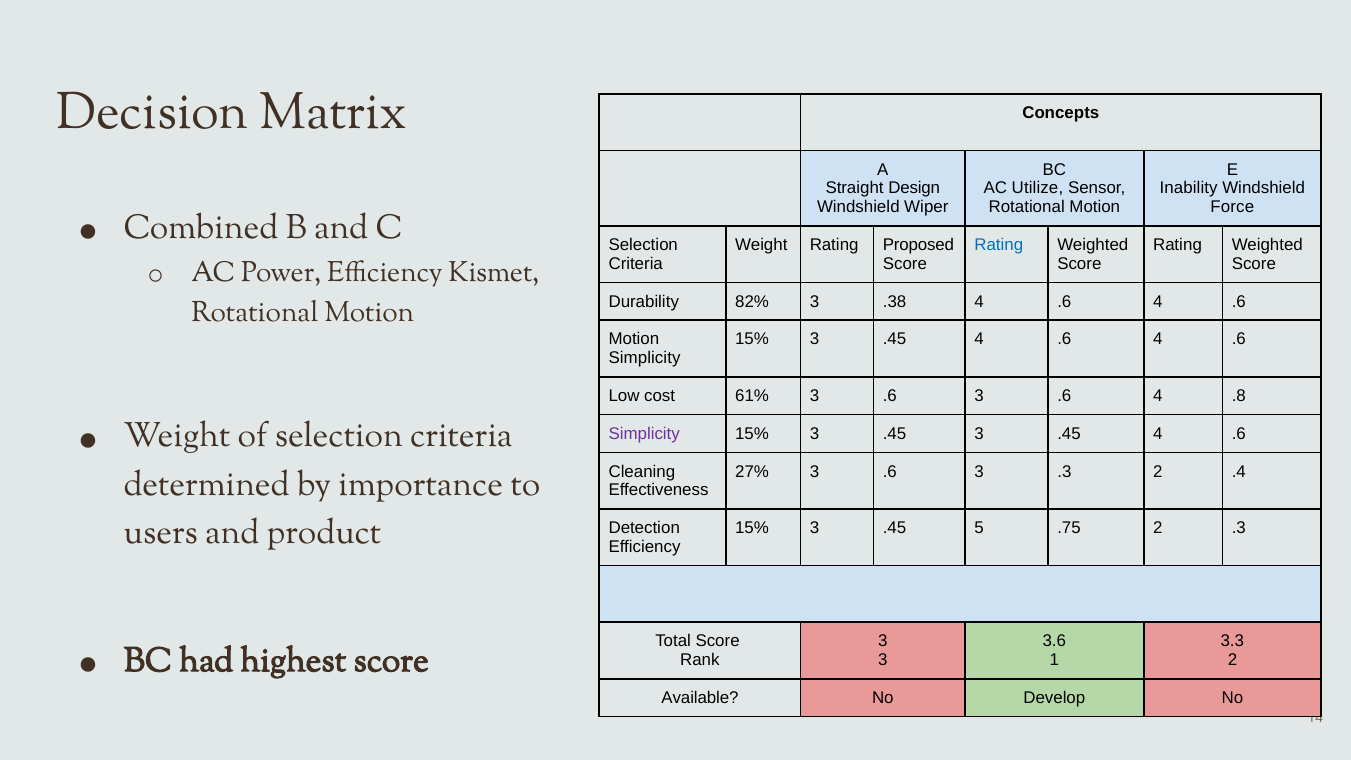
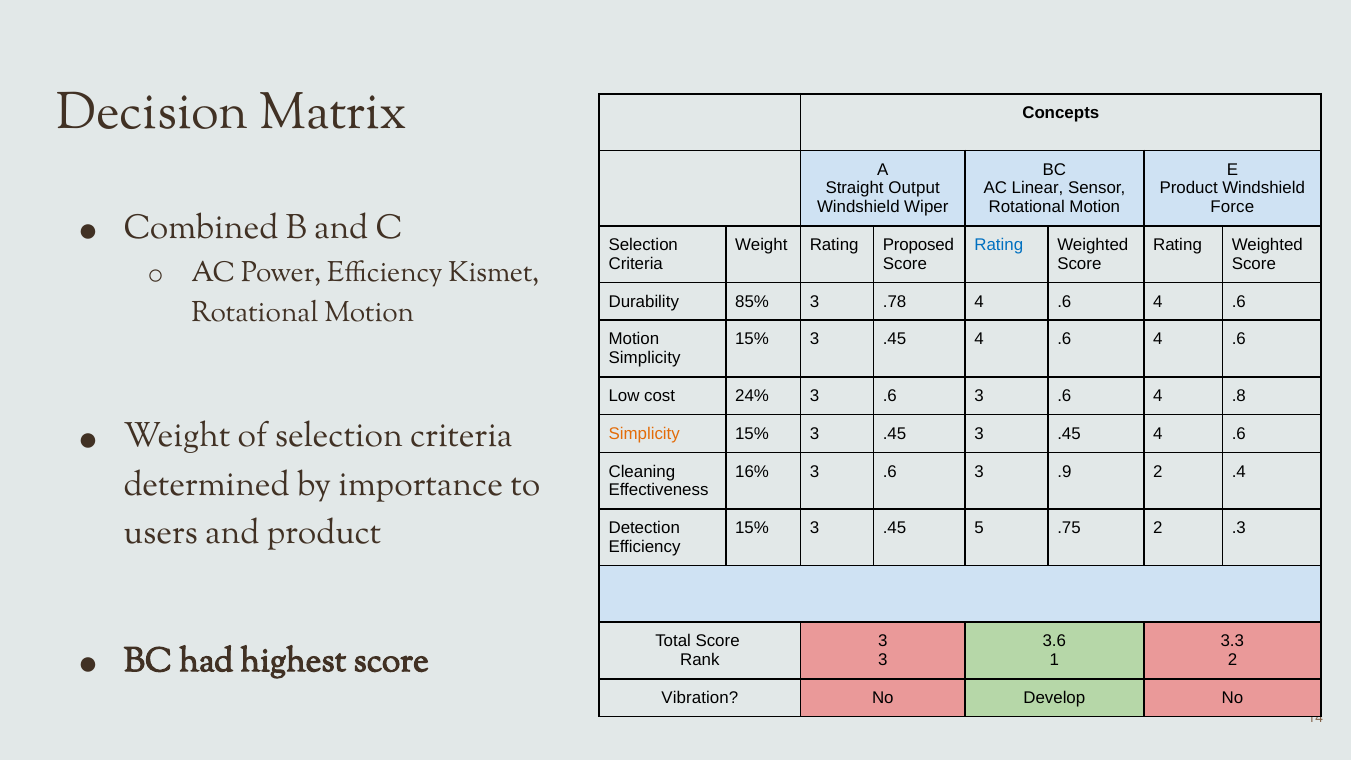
Design: Design -> Output
Utilize: Utilize -> Linear
Inability at (1189, 188): Inability -> Product
82%: 82% -> 85%
.38: .38 -> .78
61%: 61% -> 24%
Simplicity at (644, 434) colour: purple -> orange
27%: 27% -> 16%
3 .3: .3 -> .9
Available: Available -> Vibration
